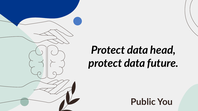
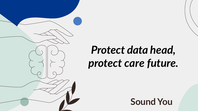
data at (135, 64): data -> care
Public: Public -> Sound
